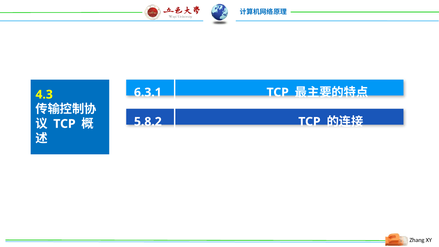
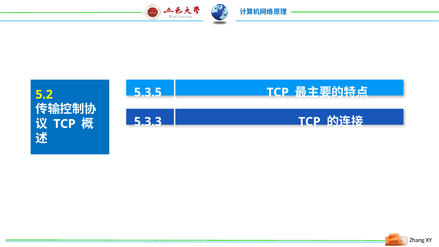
6.3.1: 6.3.1 -> 5.3.5
4.3: 4.3 -> 5.2
5.8.2: 5.8.2 -> 5.3.3
